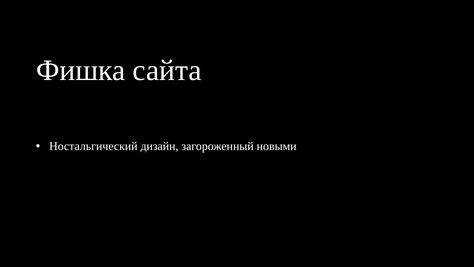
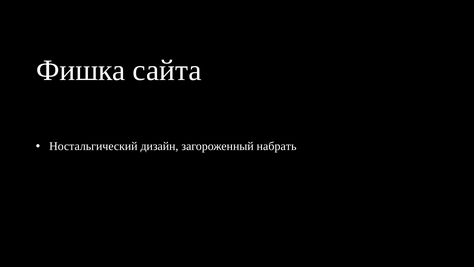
новыми: новыми -> набрать
